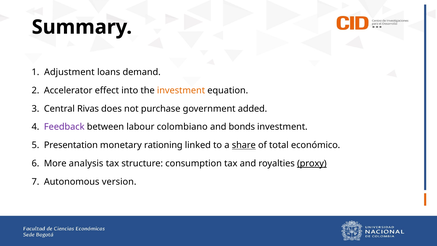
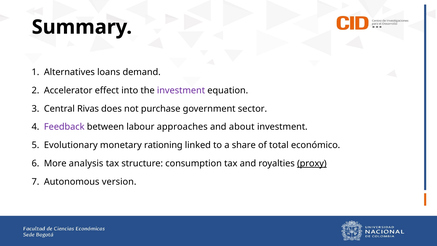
Adjustment: Adjustment -> Alternatives
investment at (181, 90) colour: orange -> purple
added: added -> sector
colombiano: colombiano -> approaches
bonds: bonds -> about
Presentation: Presentation -> Evolutionary
share underline: present -> none
